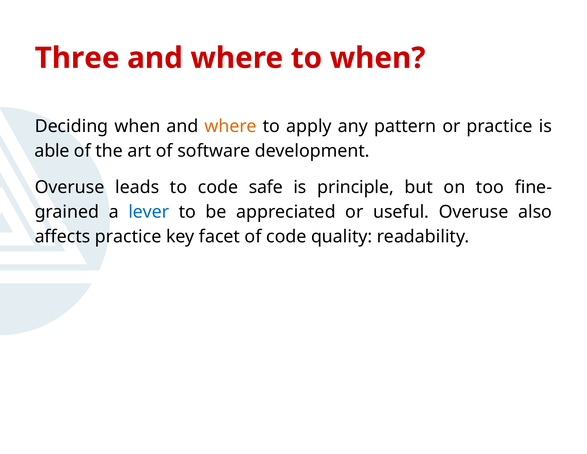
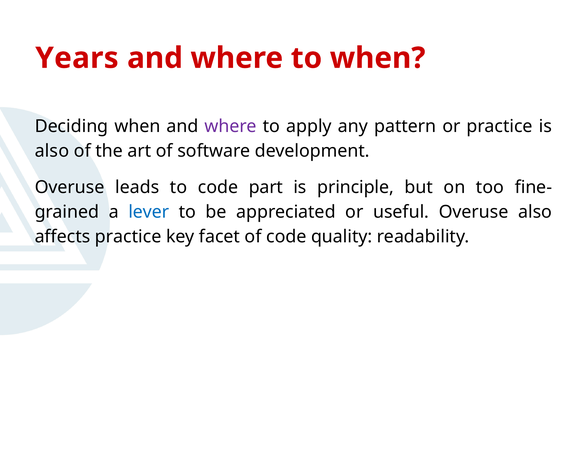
Three: Three -> Years
where at (231, 126) colour: orange -> purple
able at (52, 151): able -> also
safe: safe -> part
